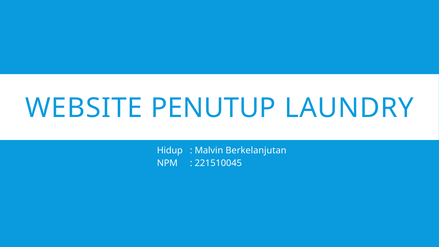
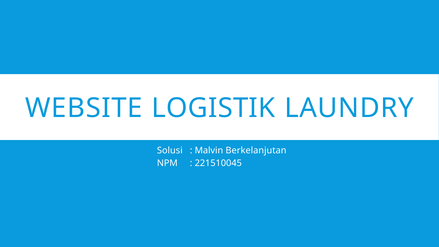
PENUTUP: PENUTUP -> LOGISTIK
Hidup: Hidup -> Solusi
